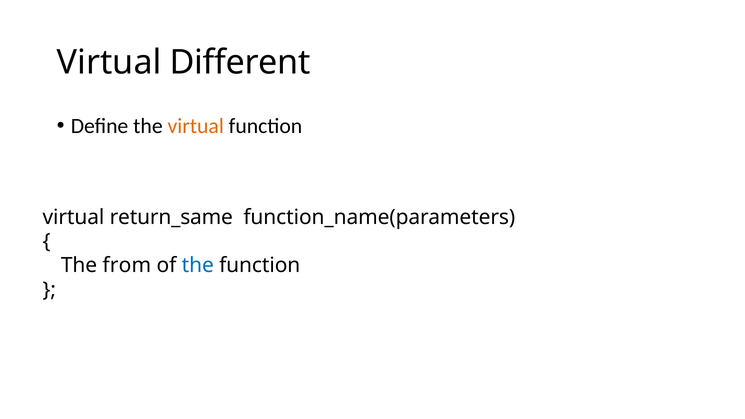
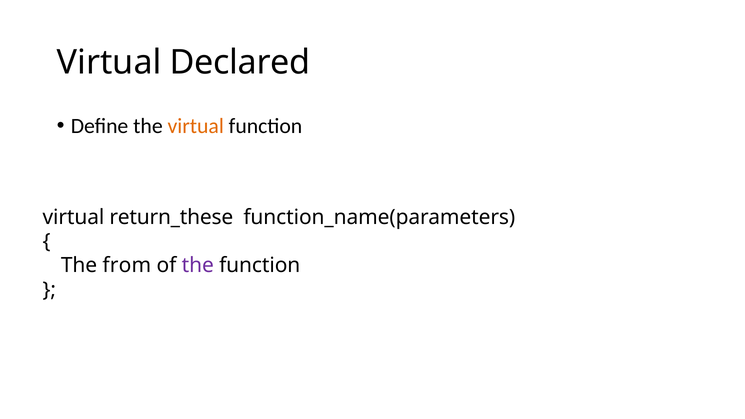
Different: Different -> Declared
return_same: return_same -> return_these
the at (198, 266) colour: blue -> purple
